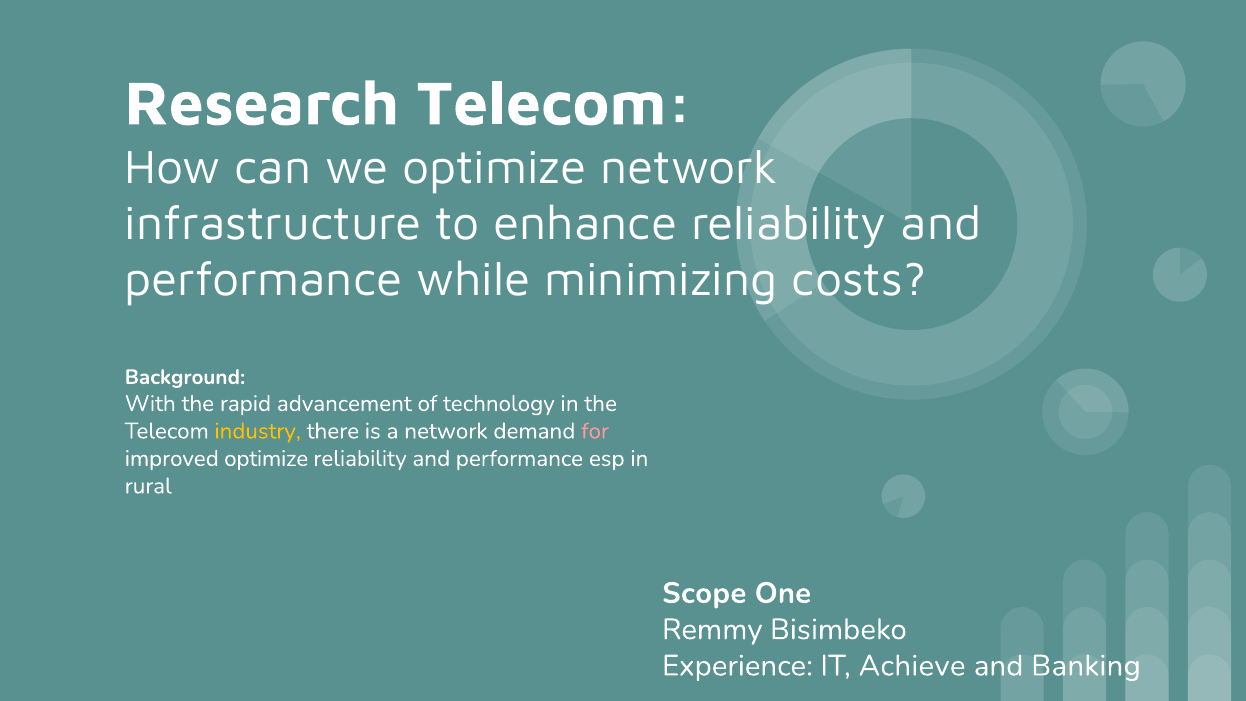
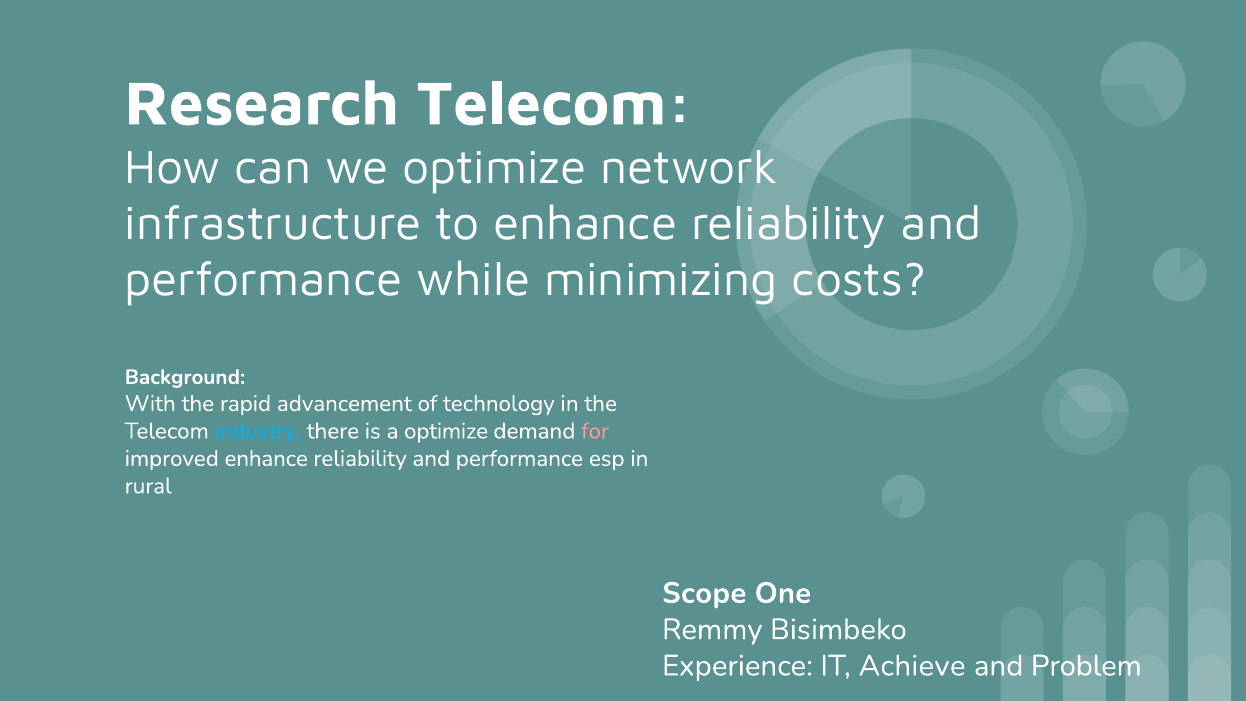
industry colour: yellow -> light blue
a network: network -> optimize
improved optimize: optimize -> enhance
Banking: Banking -> Problem
